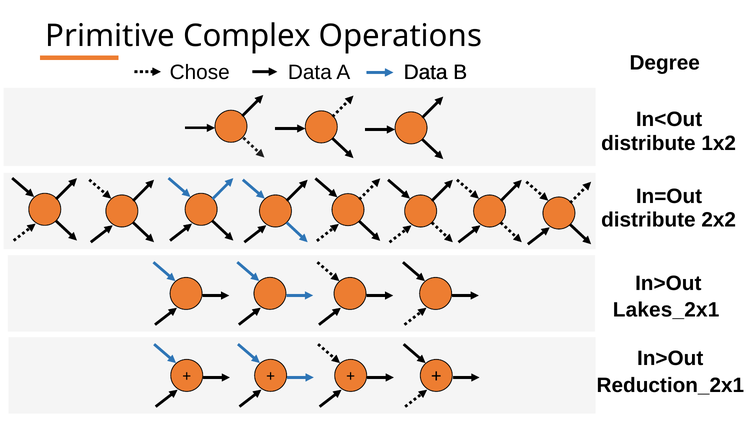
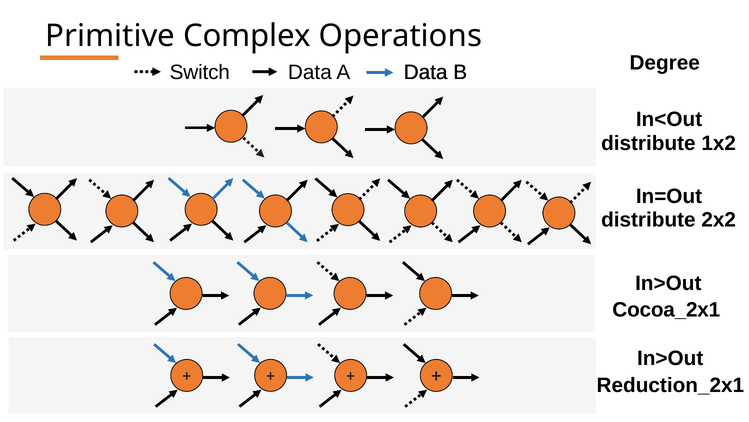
Chose: Chose -> Switch
Lakes_2x1: Lakes_2x1 -> Cocoa_2x1
